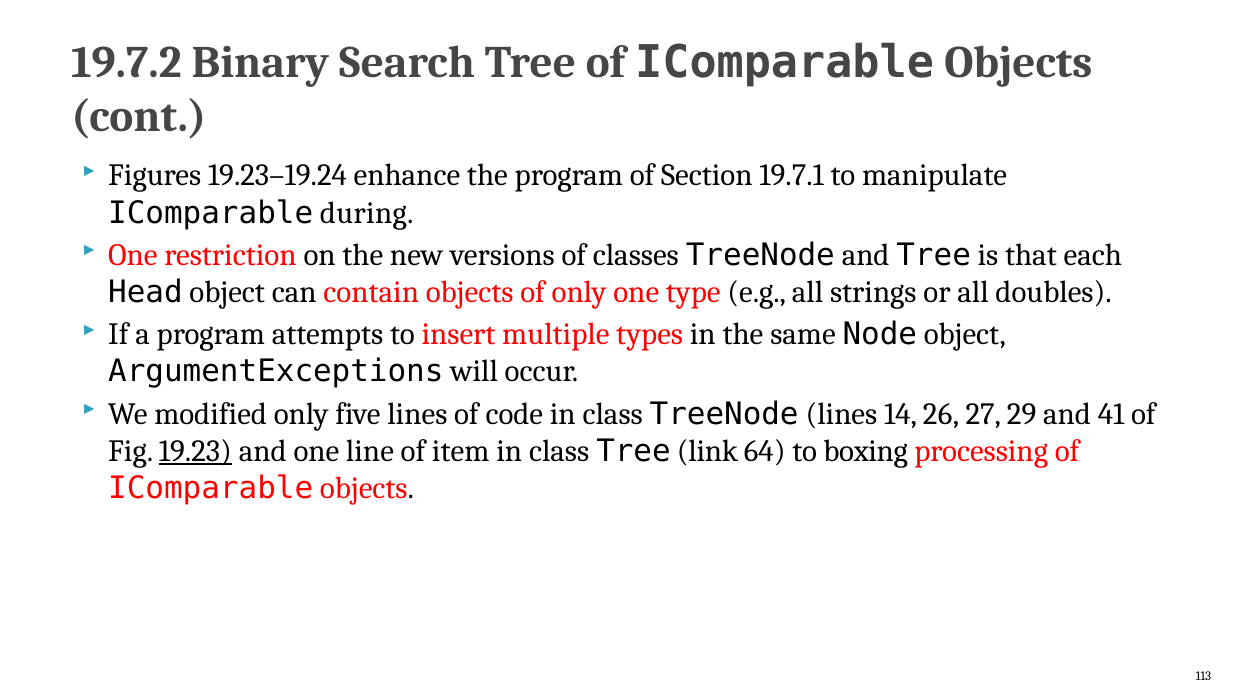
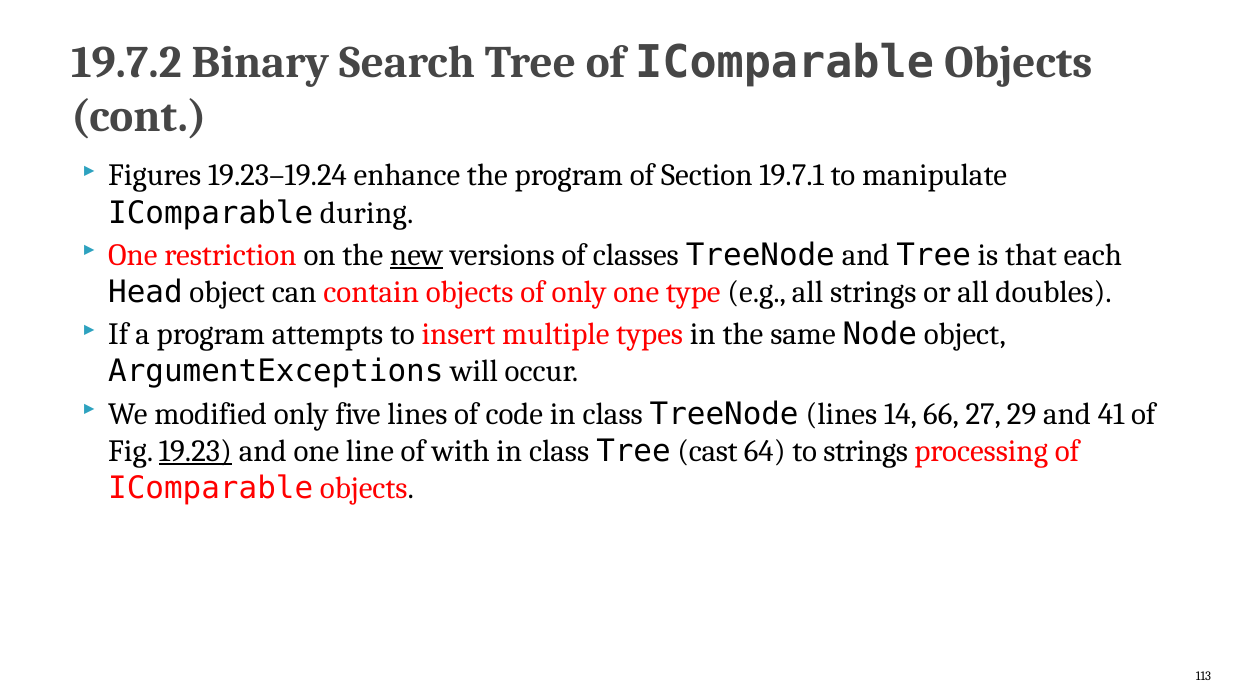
new underline: none -> present
26: 26 -> 66
item: item -> with
link: link -> cast
to boxing: boxing -> strings
